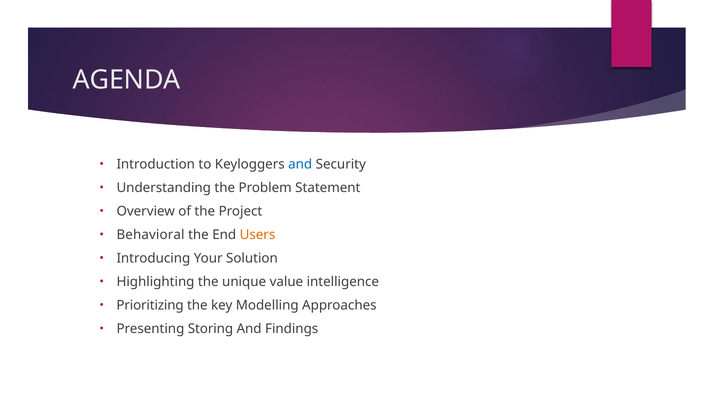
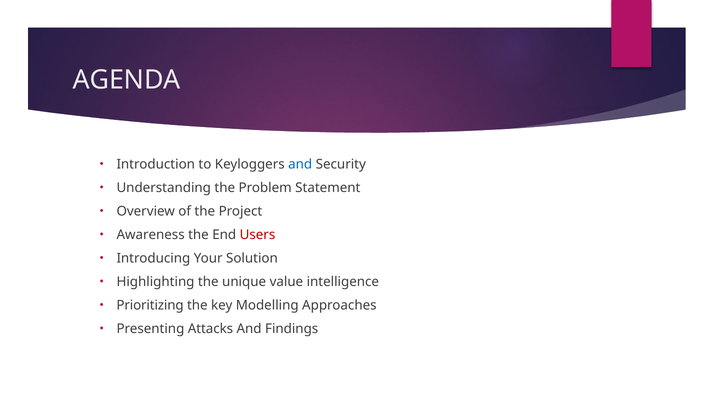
Behavioral: Behavioral -> Awareness
Users colour: orange -> red
Storing: Storing -> Attacks
